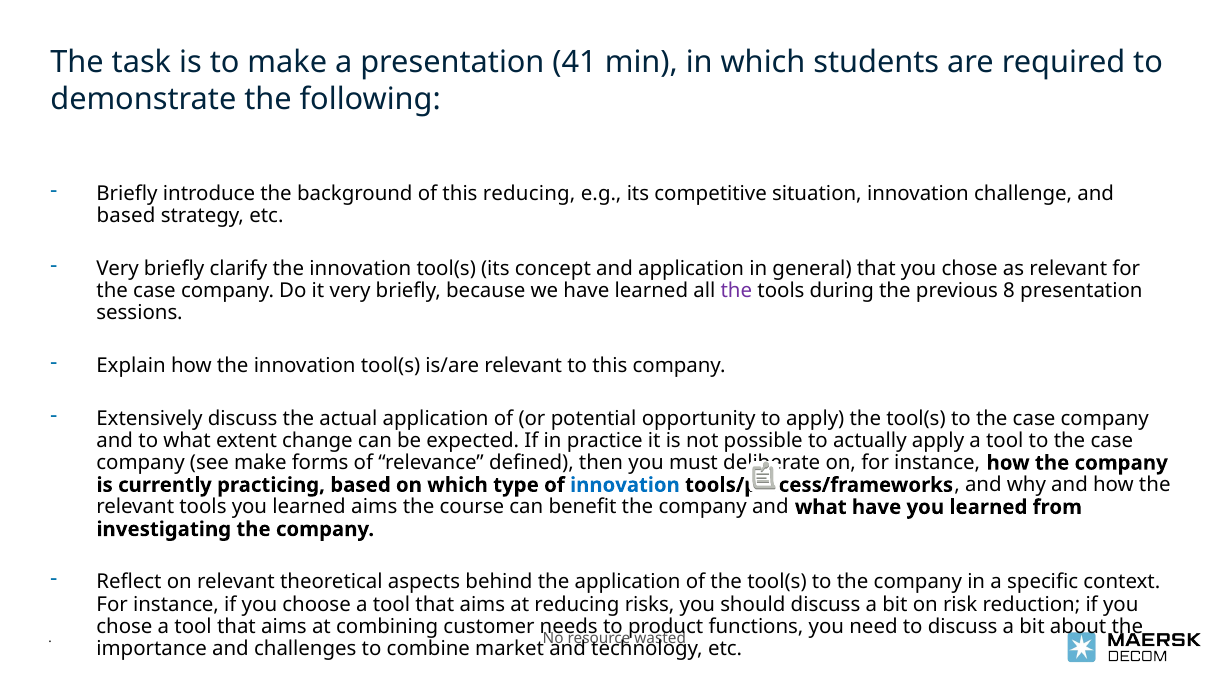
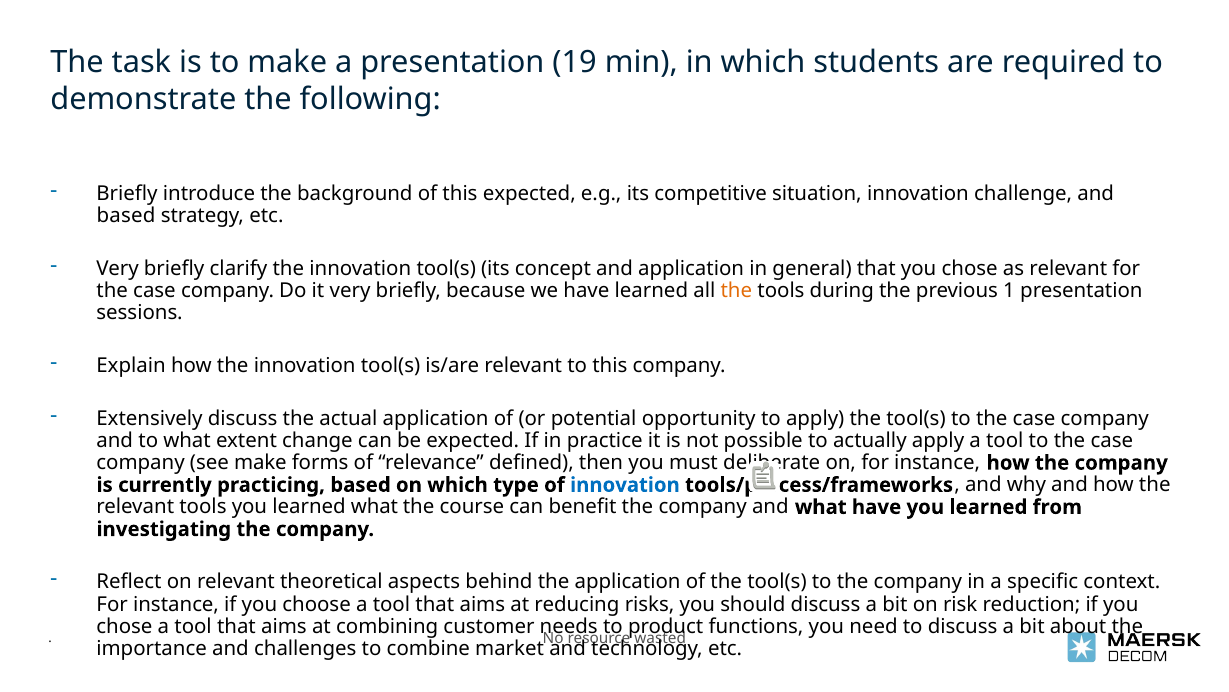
41: 41 -> 19
this reducing: reducing -> expected
the at (736, 290) colour: purple -> orange
8: 8 -> 1
learned aims: aims -> what
